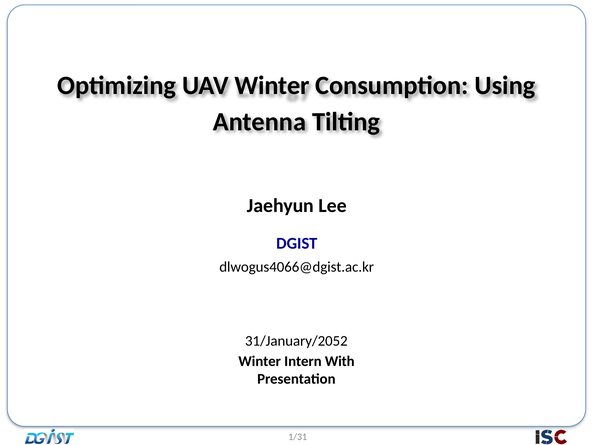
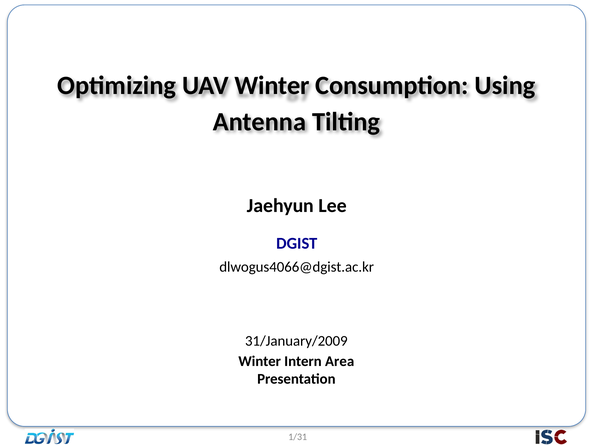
31/January/2052: 31/January/2052 -> 31/January/2009
With: With -> Area
